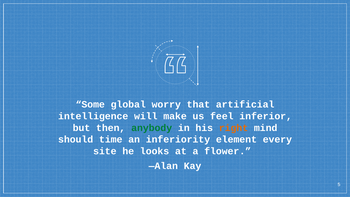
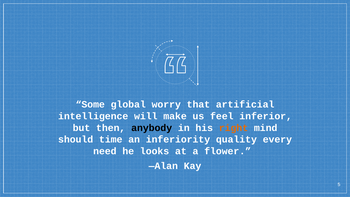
anybody colour: green -> black
element: element -> quality
site: site -> need
